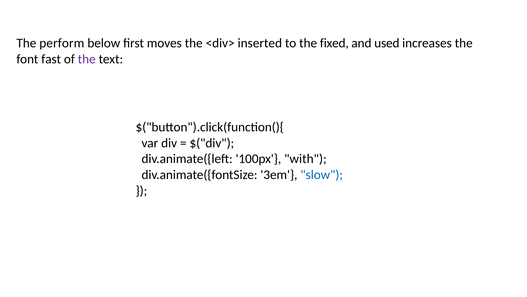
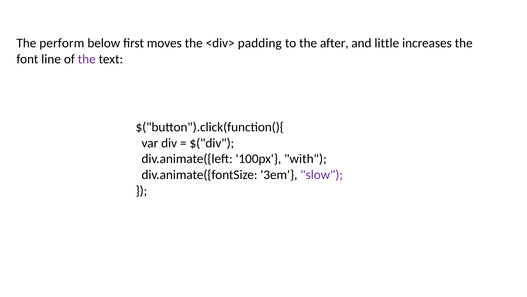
inserted: inserted -> padding
fixed: fixed -> after
used: used -> little
fast: fast -> line
slow colour: blue -> purple
